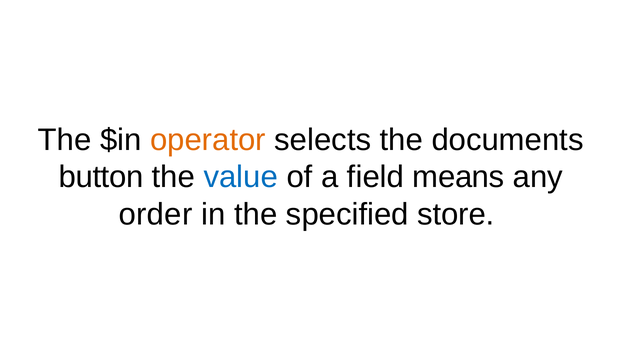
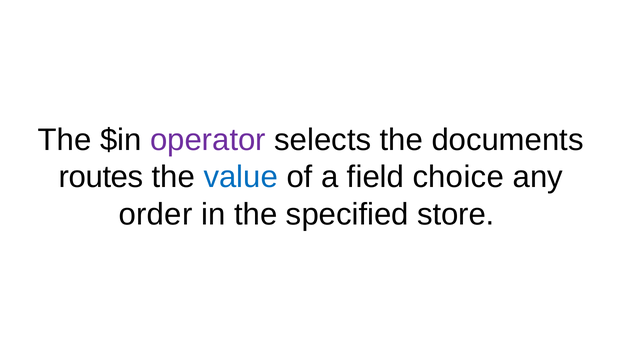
operator colour: orange -> purple
button: button -> routes
means: means -> choice
